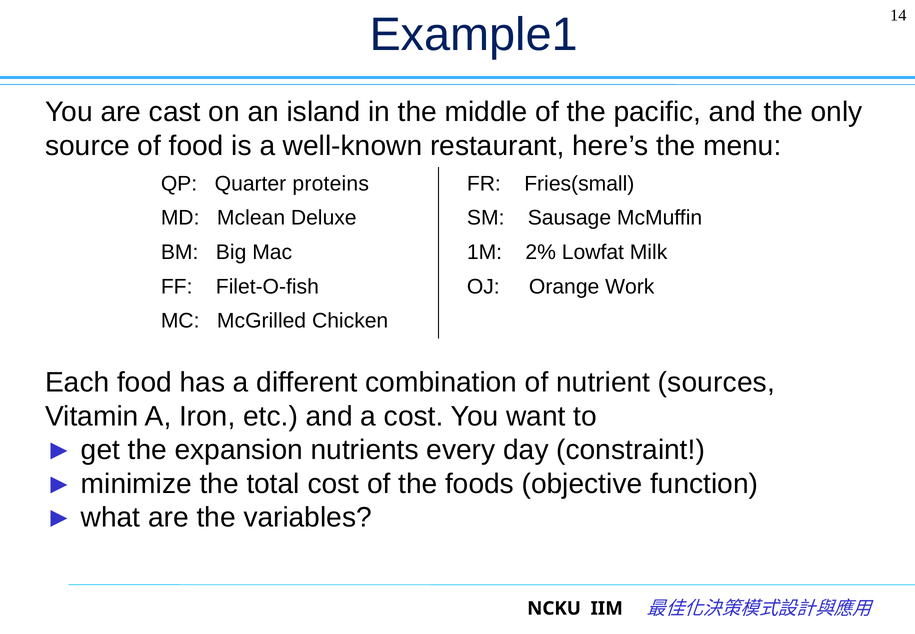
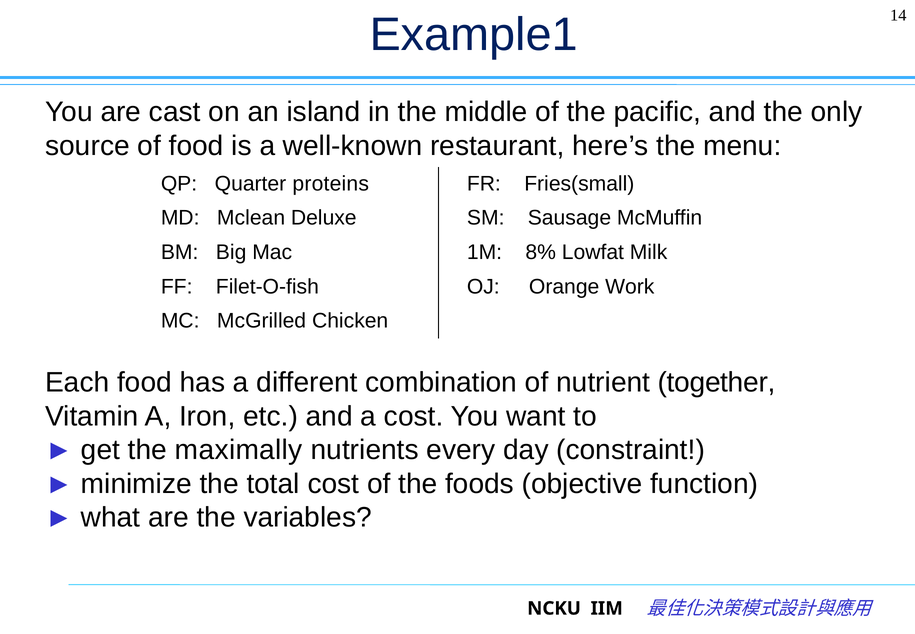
2%: 2% -> 8%
sources: sources -> together
expansion: expansion -> maximally
